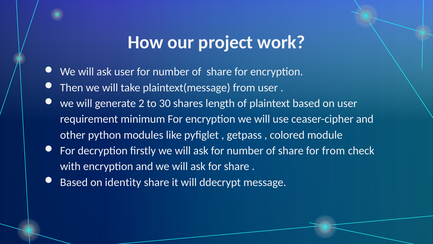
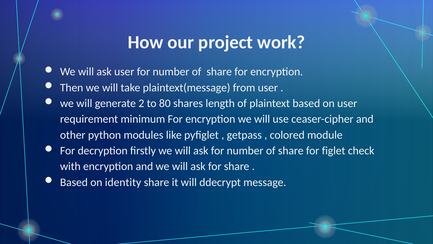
30: 30 -> 80
for from: from -> figlet
